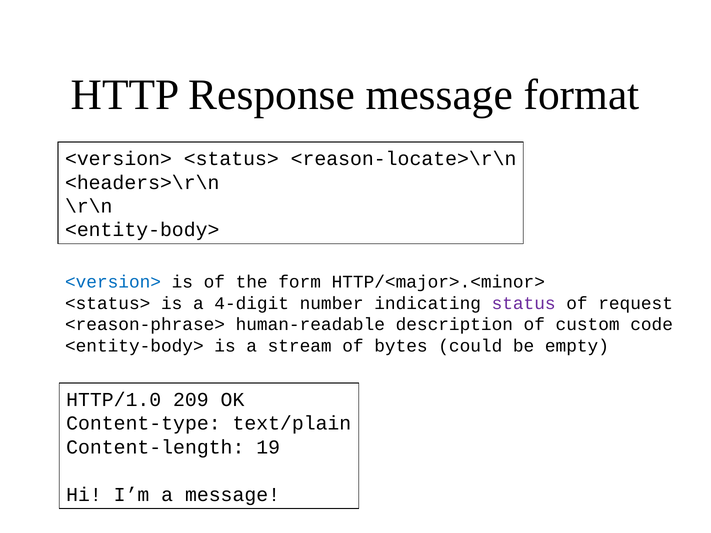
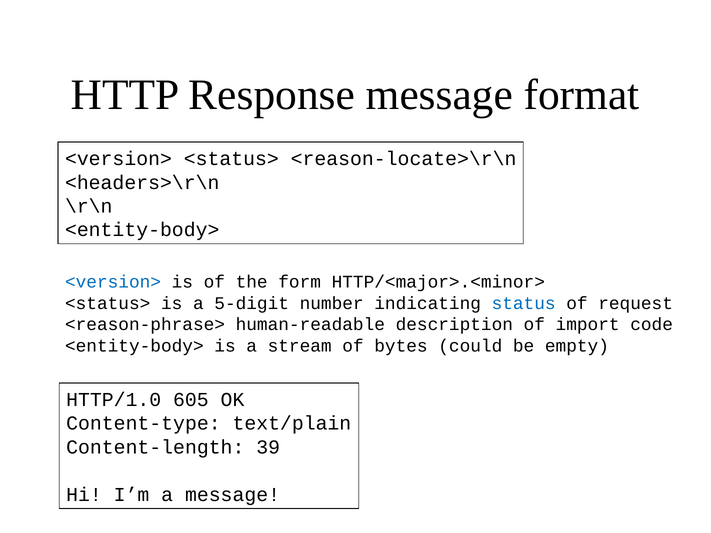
4-digit: 4-digit -> 5-digit
status colour: purple -> blue
custom: custom -> import
209: 209 -> 605
19: 19 -> 39
